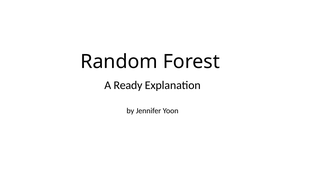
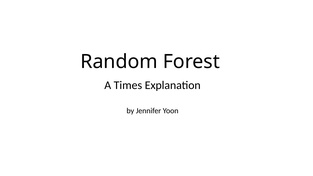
Ready: Ready -> Times
